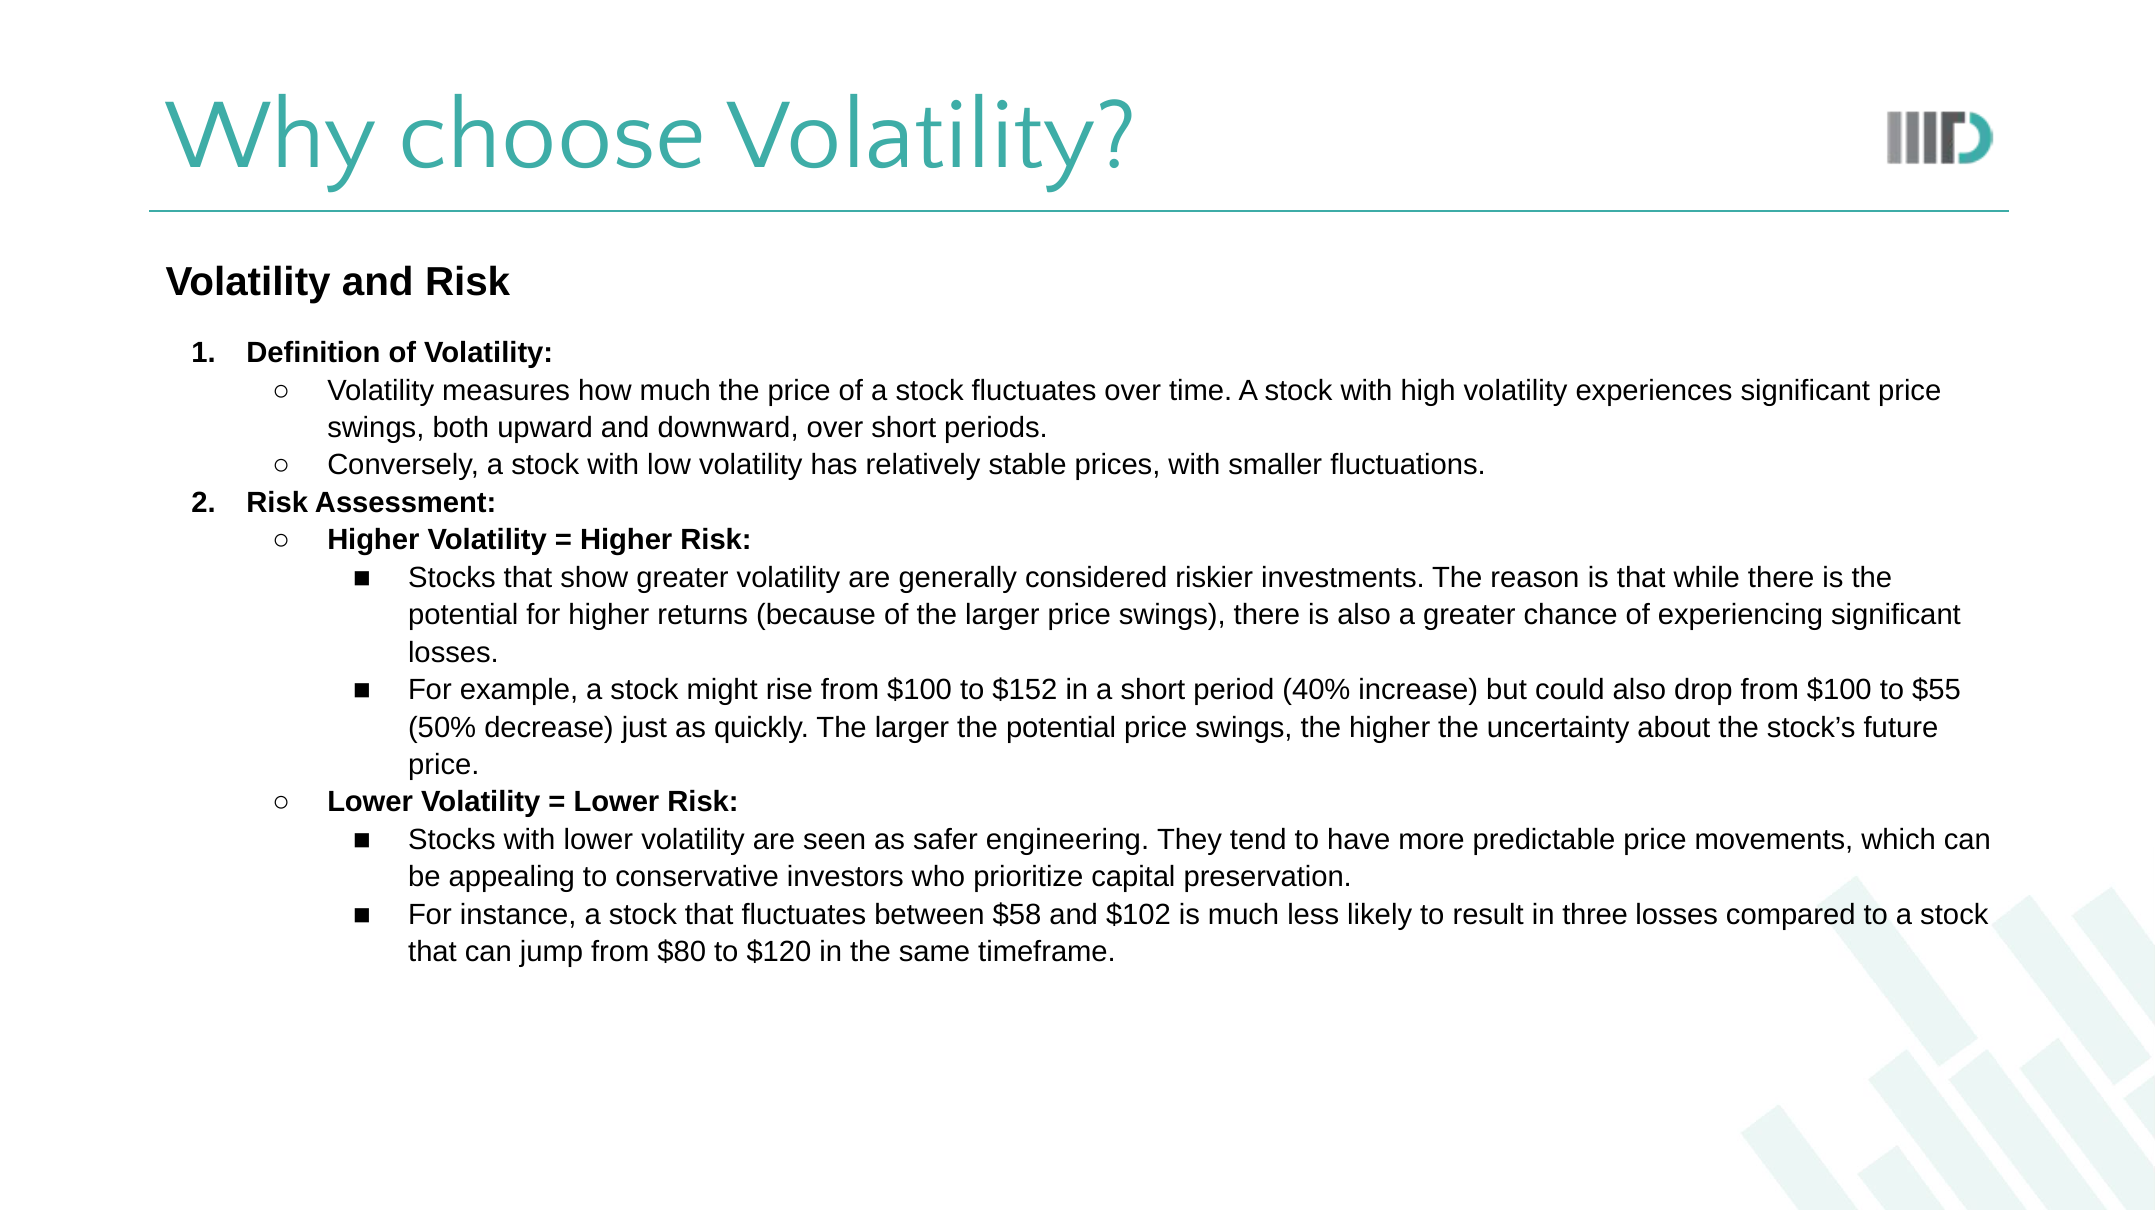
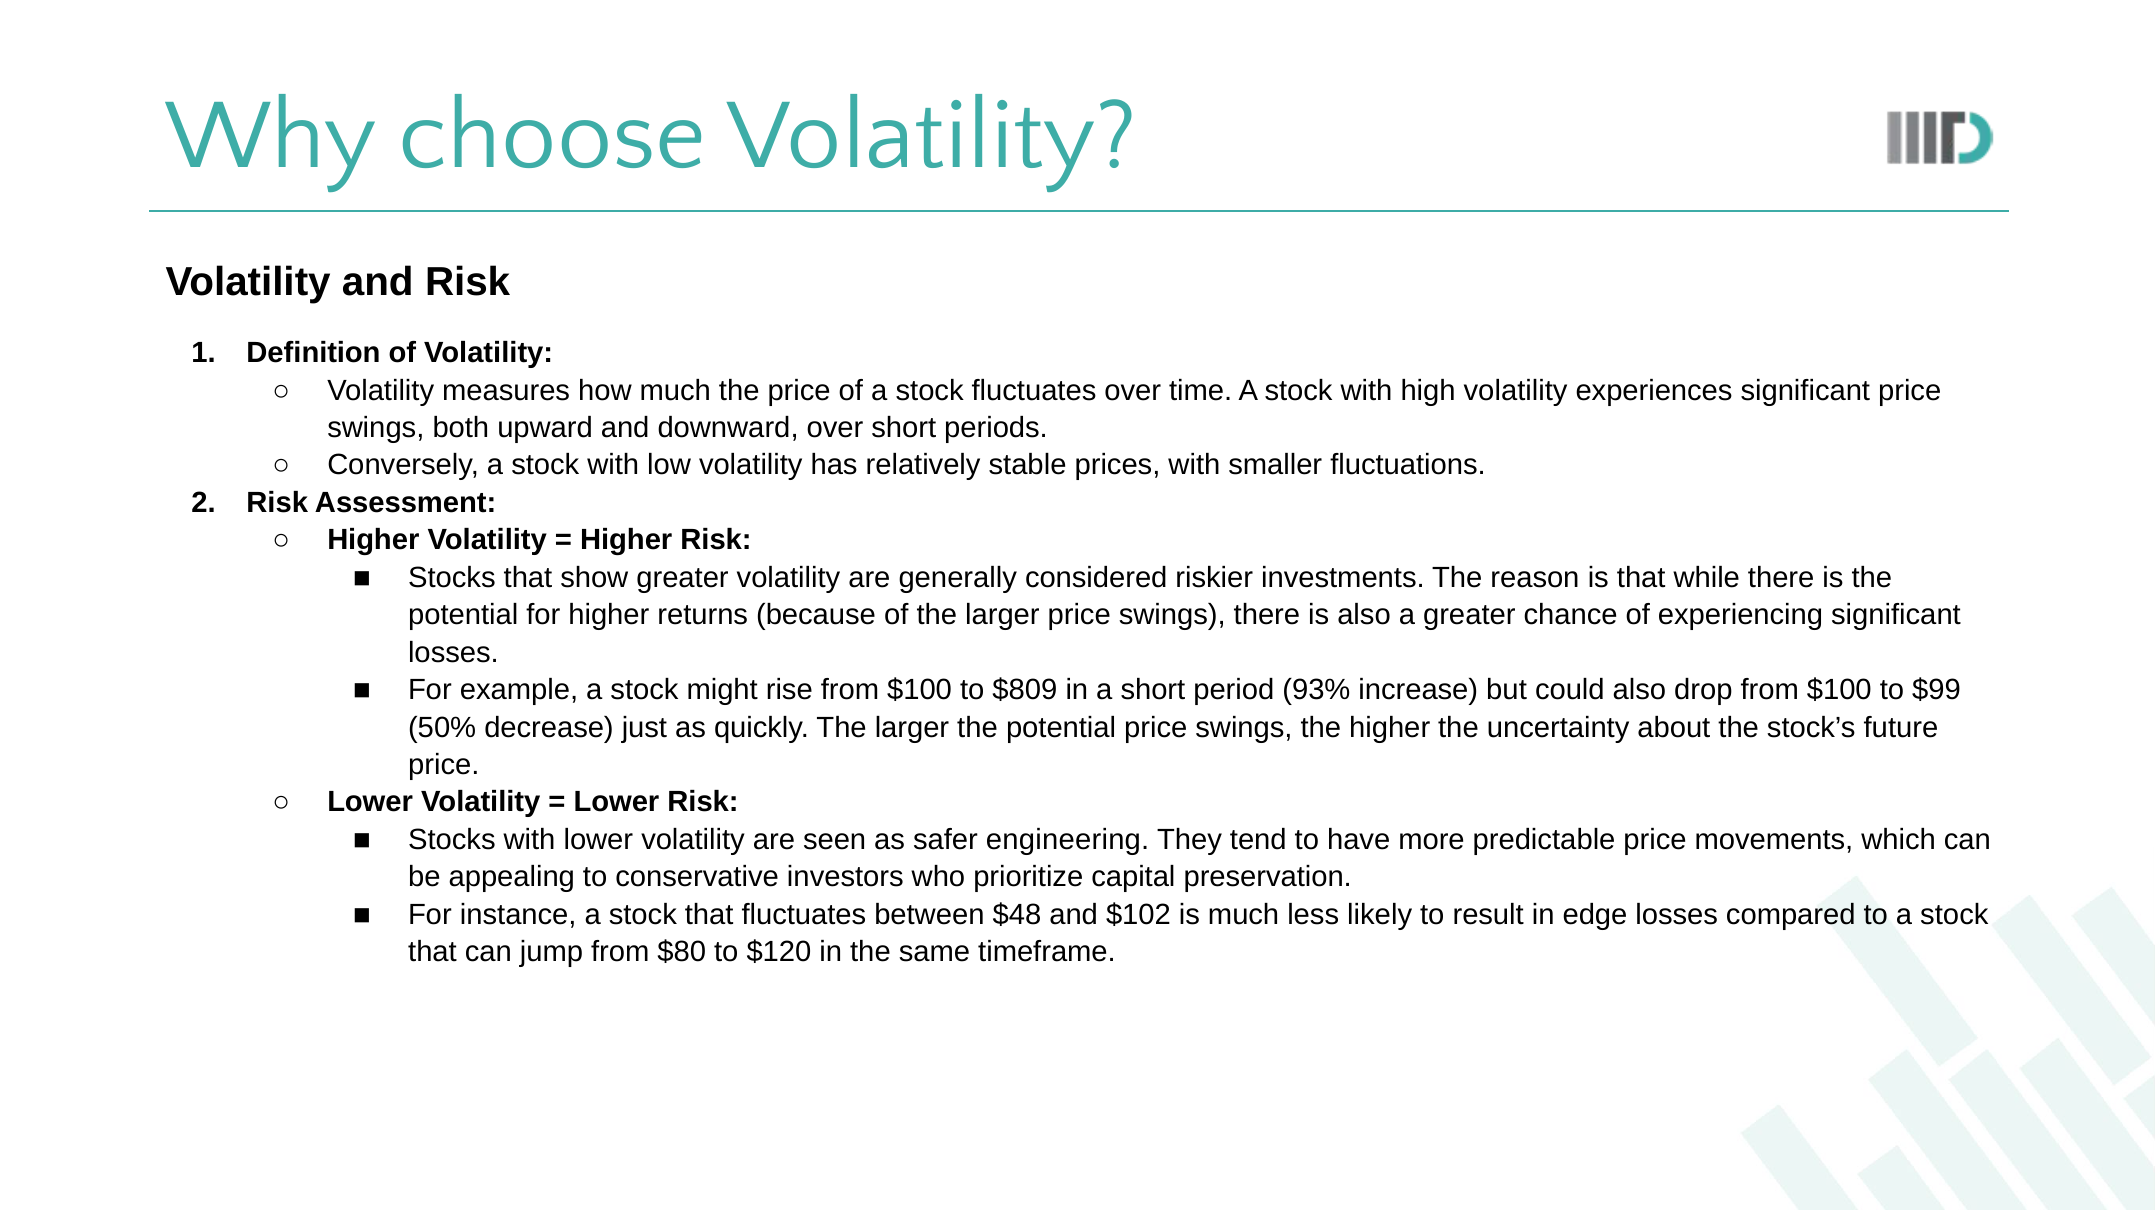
$152: $152 -> $809
40%: 40% -> 93%
$55: $55 -> $99
$58: $58 -> $48
three: three -> edge
